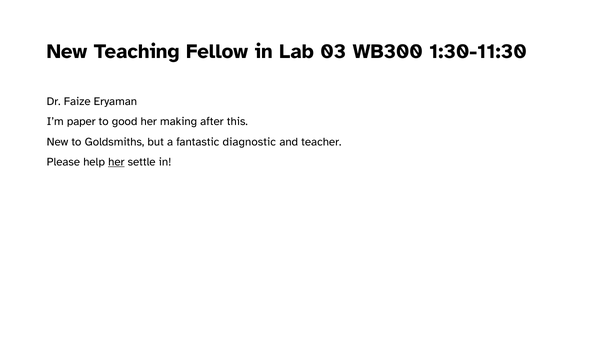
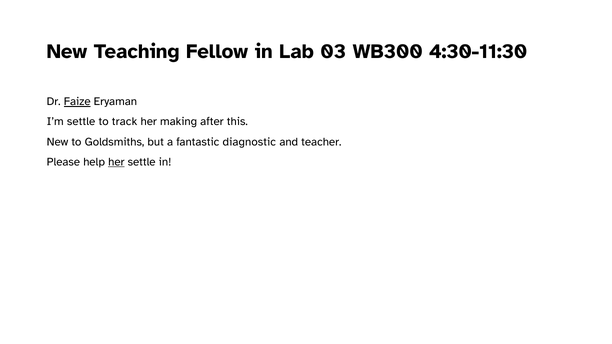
1:30-11:30: 1:30-11:30 -> 4:30-11:30
Faize underline: none -> present
I’m paper: paper -> settle
good: good -> track
